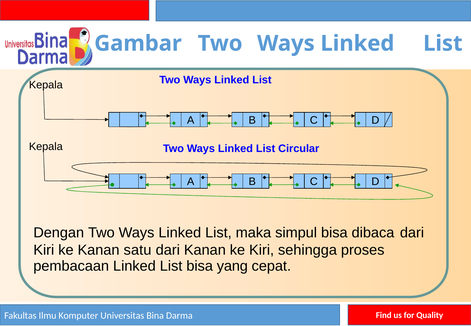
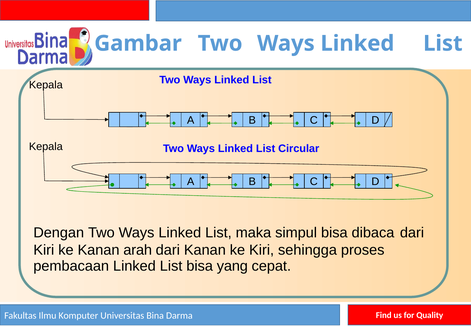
satu: satu -> arah
